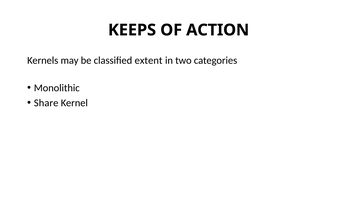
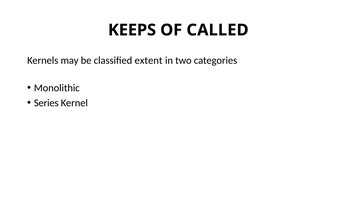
ACTION: ACTION -> CALLED
Share: Share -> Series
